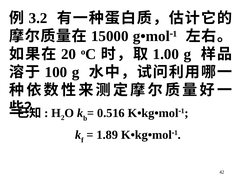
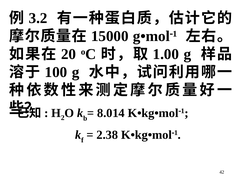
0.516: 0.516 -> 8.014
1.89: 1.89 -> 2.38
